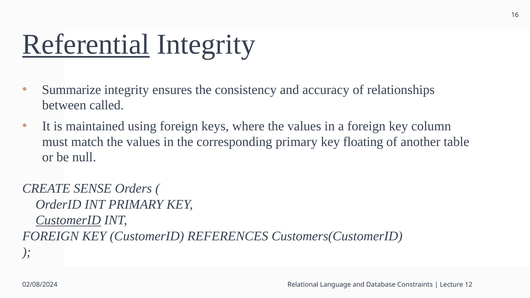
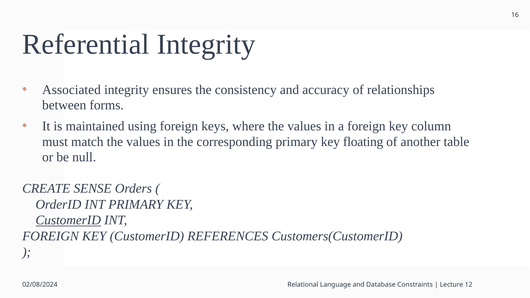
Referential underline: present -> none
Summarize: Summarize -> Associated
called: called -> forms
